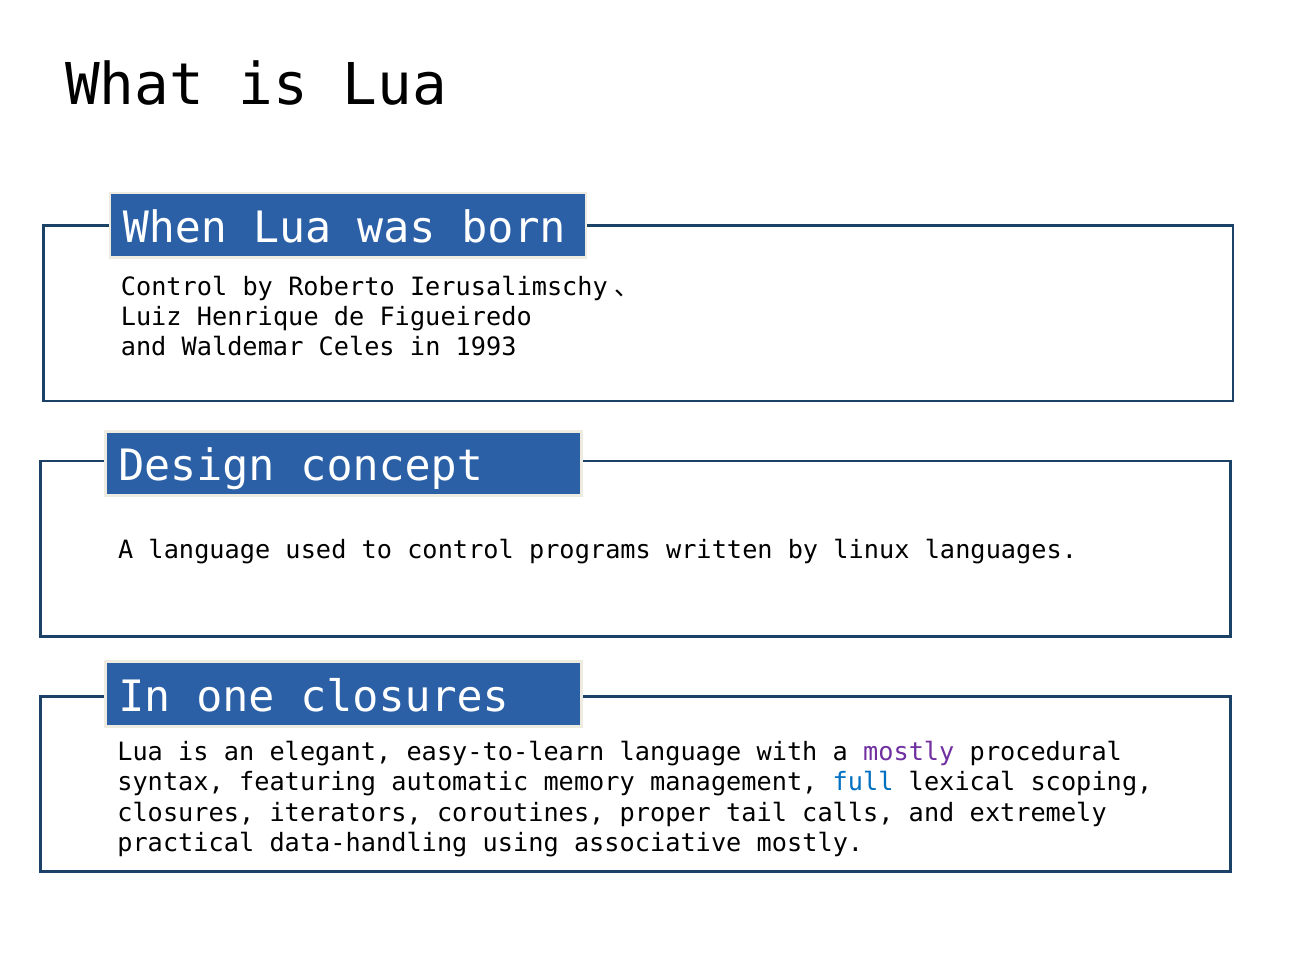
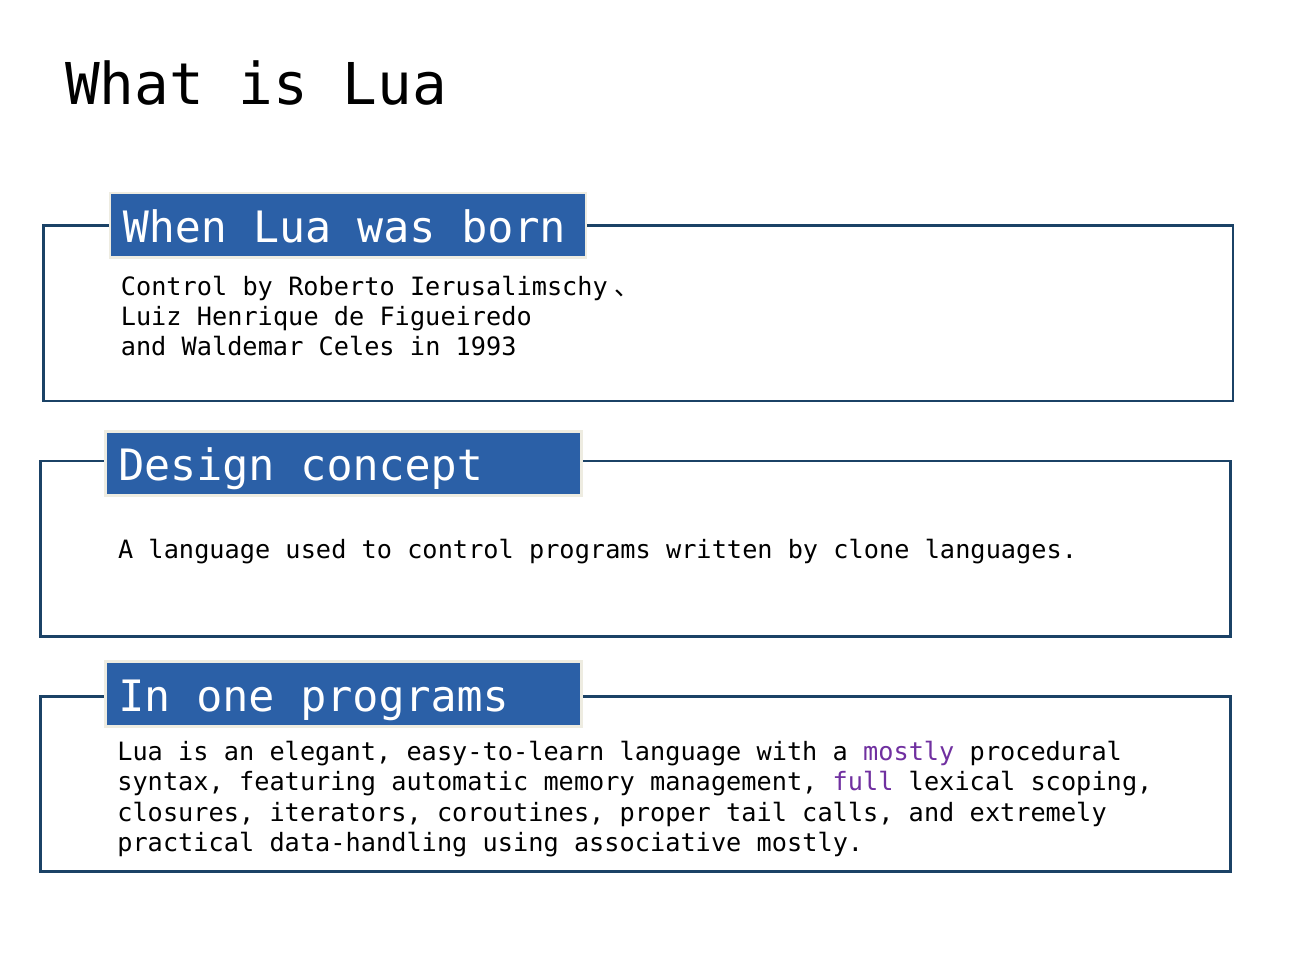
linux: linux -> clone
one closures: closures -> programs
full colour: blue -> purple
